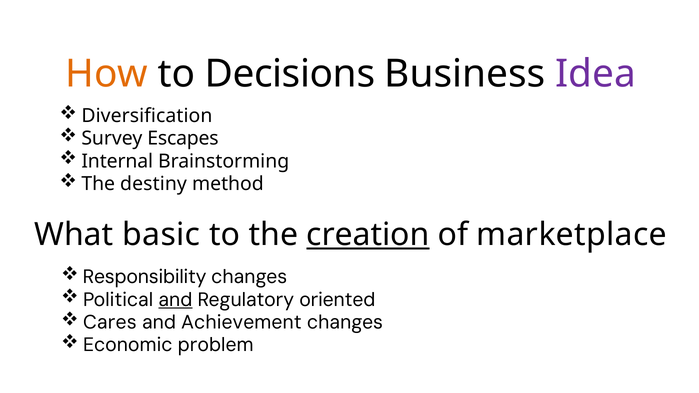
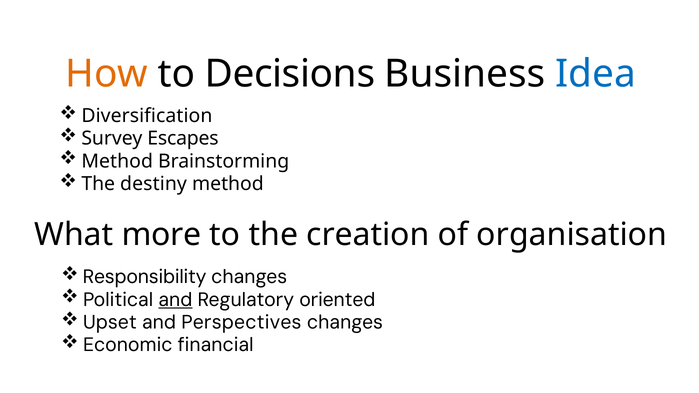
Idea colour: purple -> blue
Internal at (117, 161): Internal -> Method
basic: basic -> more
creation underline: present -> none
marketplace: marketplace -> organisation
Cares: Cares -> Upset
Achievement: Achievement -> Perspectives
problem: problem -> financial
